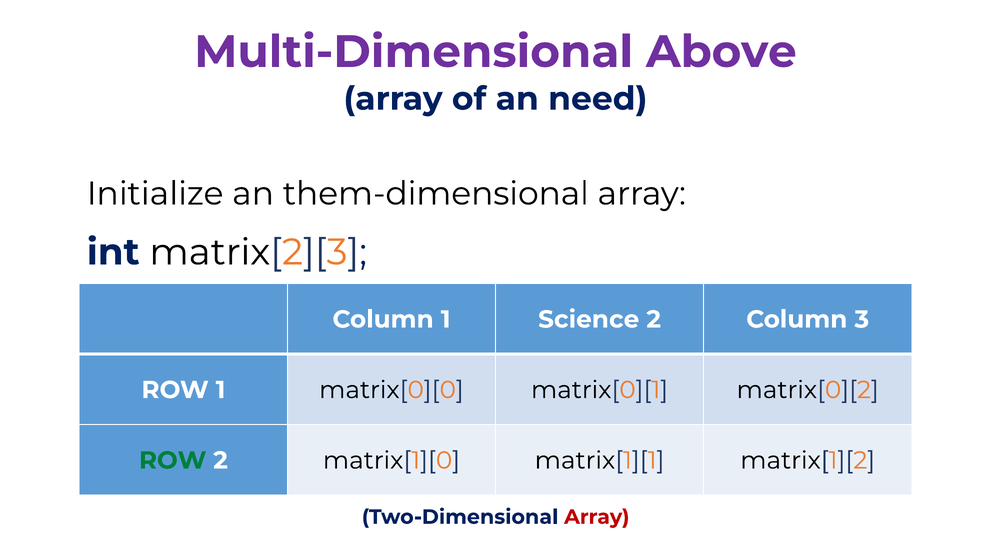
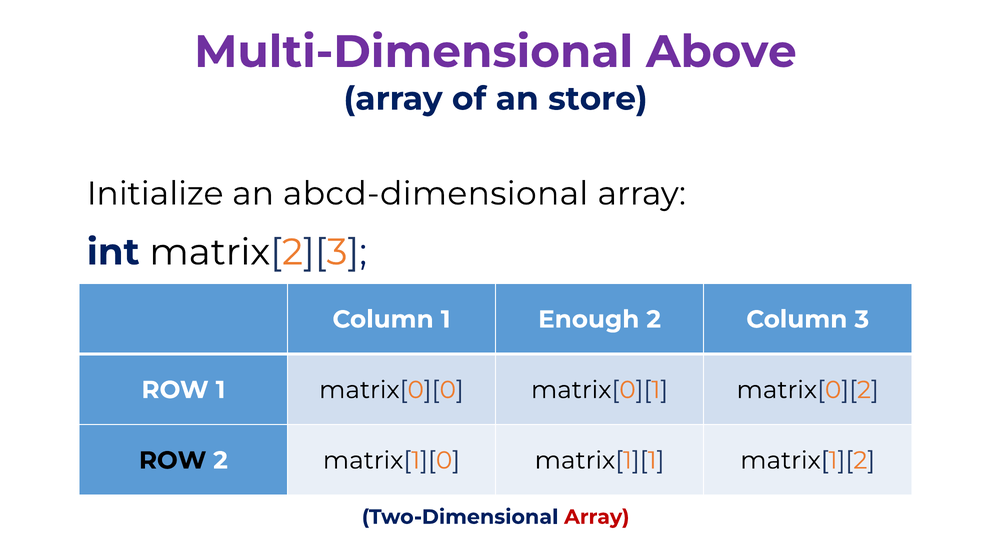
need: need -> store
them-dimensional: them-dimensional -> abcd-dimensional
Science: Science -> Enough
ROW at (173, 461) colour: green -> black
